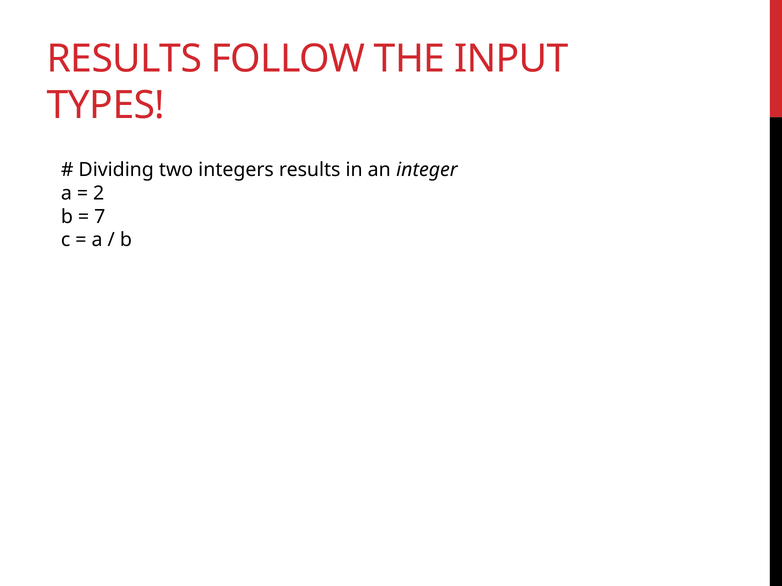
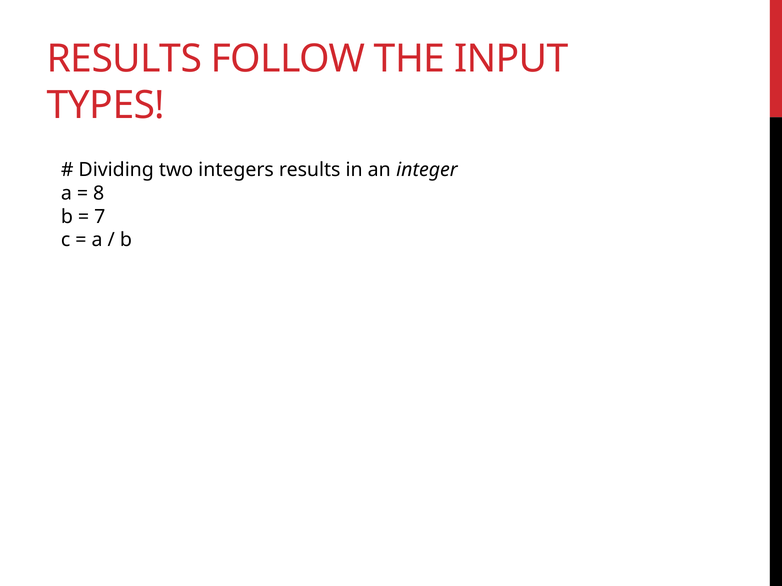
2: 2 -> 8
